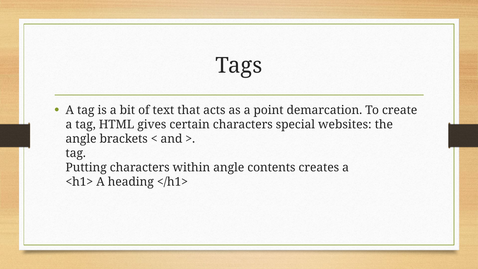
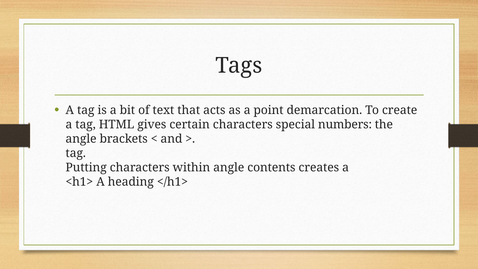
websites: websites -> numbers
